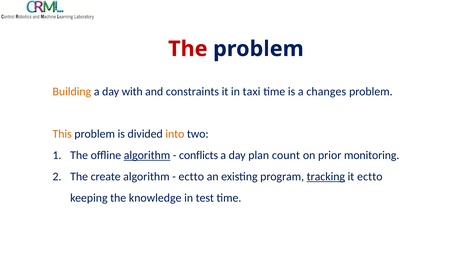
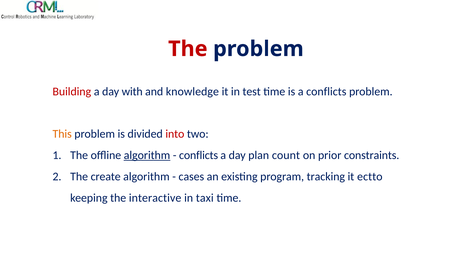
Building colour: orange -> red
constraints: constraints -> knowledge
taxi: taxi -> test
a changes: changes -> conflicts
into colour: orange -> red
monitoring: monitoring -> constraints
ectto at (191, 176): ectto -> cases
tracking underline: present -> none
knowledge: knowledge -> interactive
test: test -> taxi
